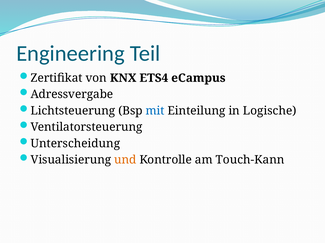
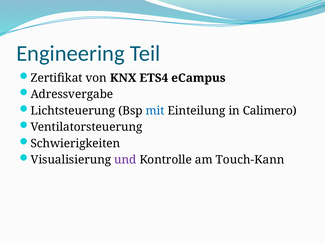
Logische: Logische -> Calimero
Unterscheidung: Unterscheidung -> Schwierigkeiten
und colour: orange -> purple
